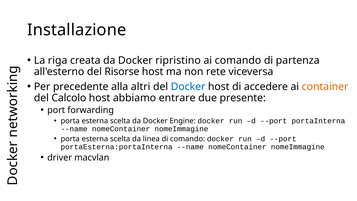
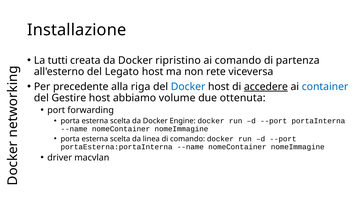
riga: riga -> tutti
Risorse: Risorse -> Legato
altri: altri -> riga
accedere underline: none -> present
container colour: orange -> blue
Calcolo: Calcolo -> Gestire
entrare: entrare -> volume
presente: presente -> ottenuta
